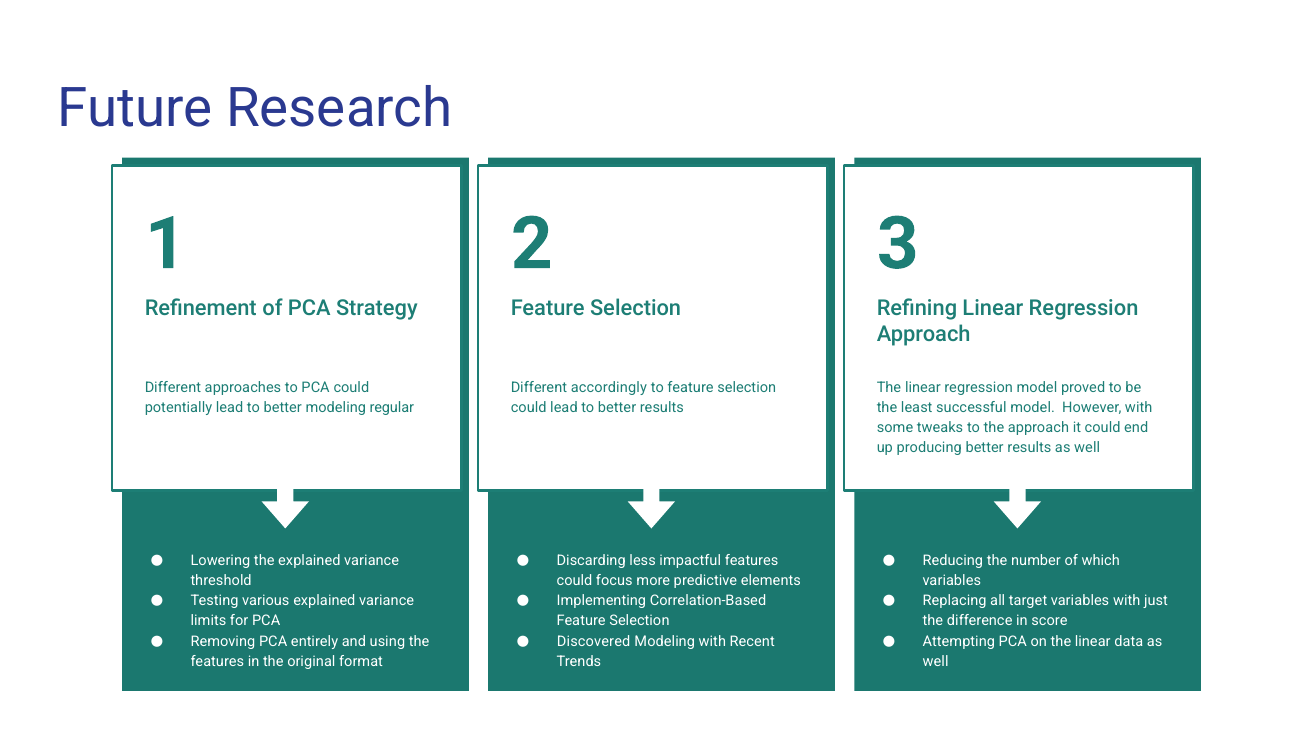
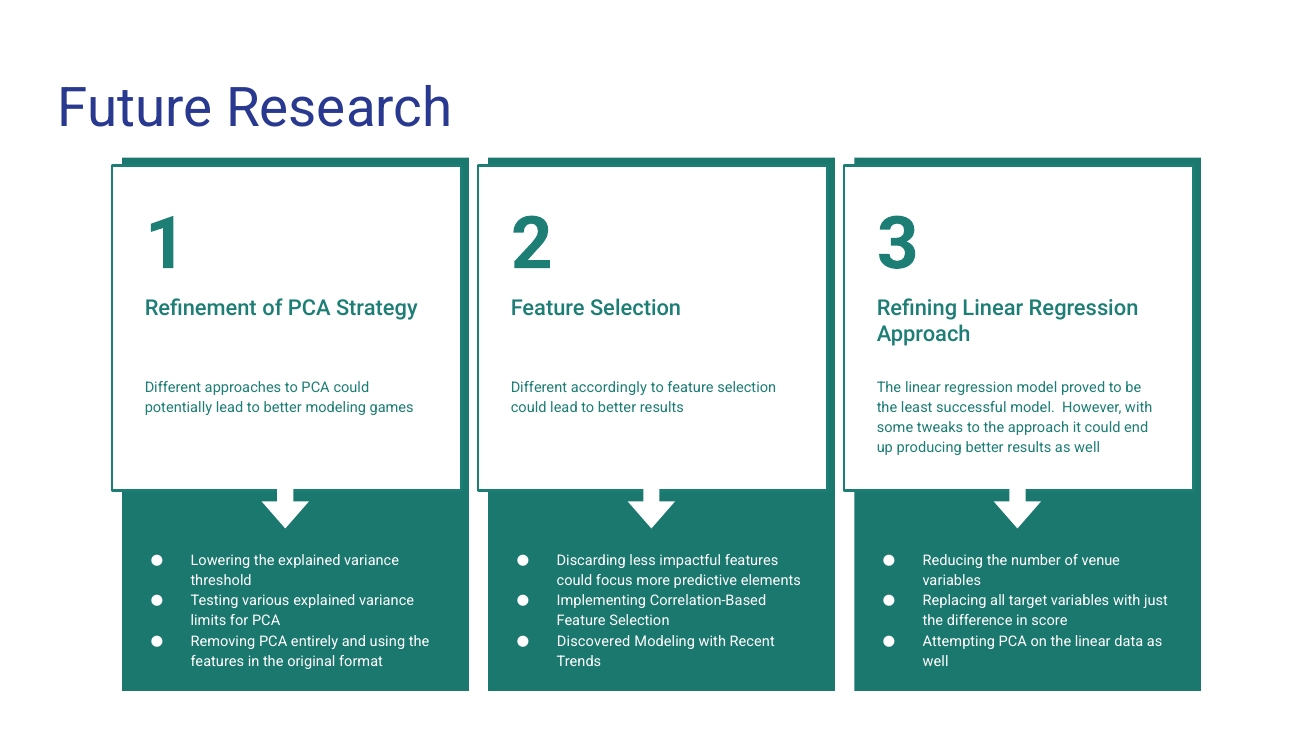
regular: regular -> games
which: which -> venue
